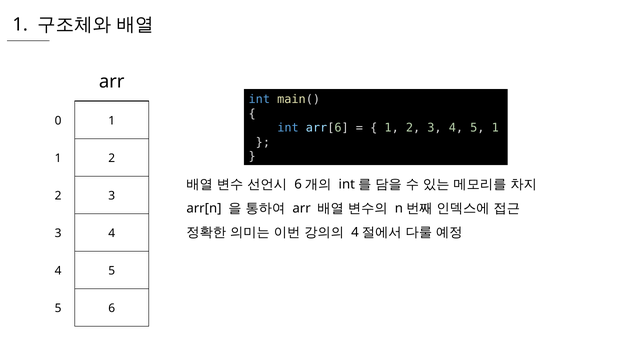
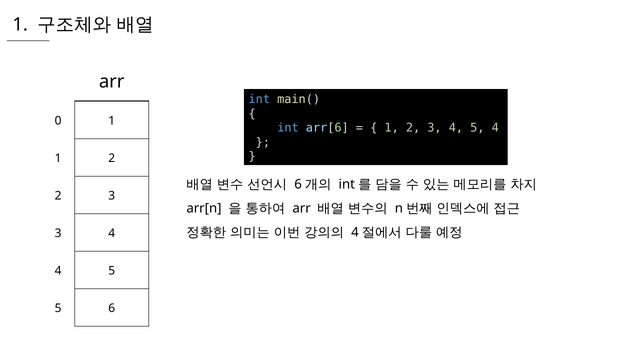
5 1: 1 -> 4
